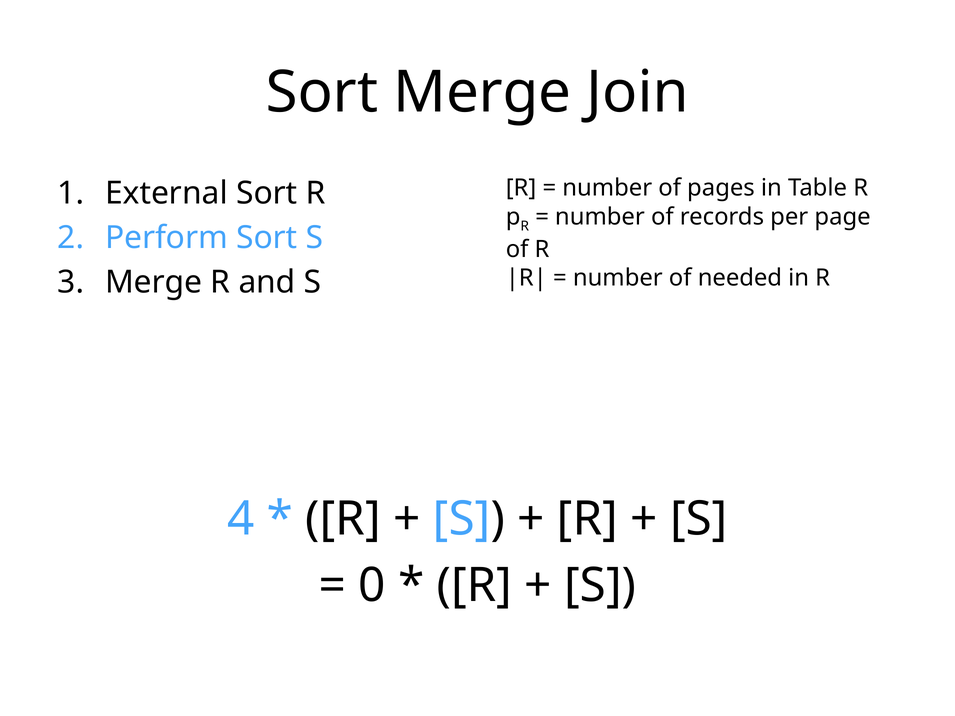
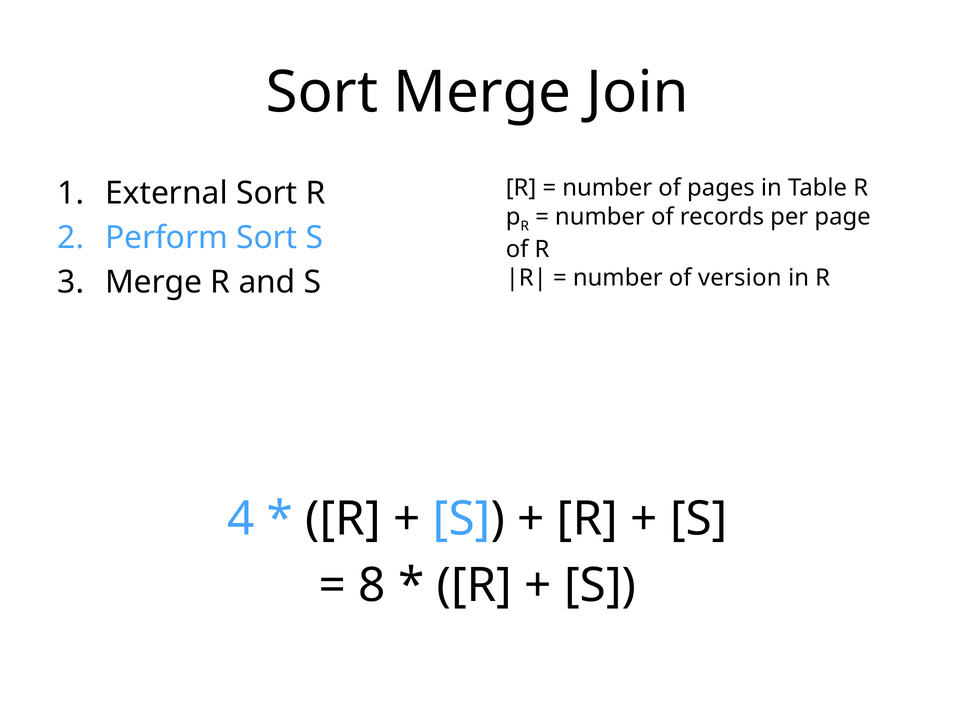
needed: needed -> version
0: 0 -> 8
